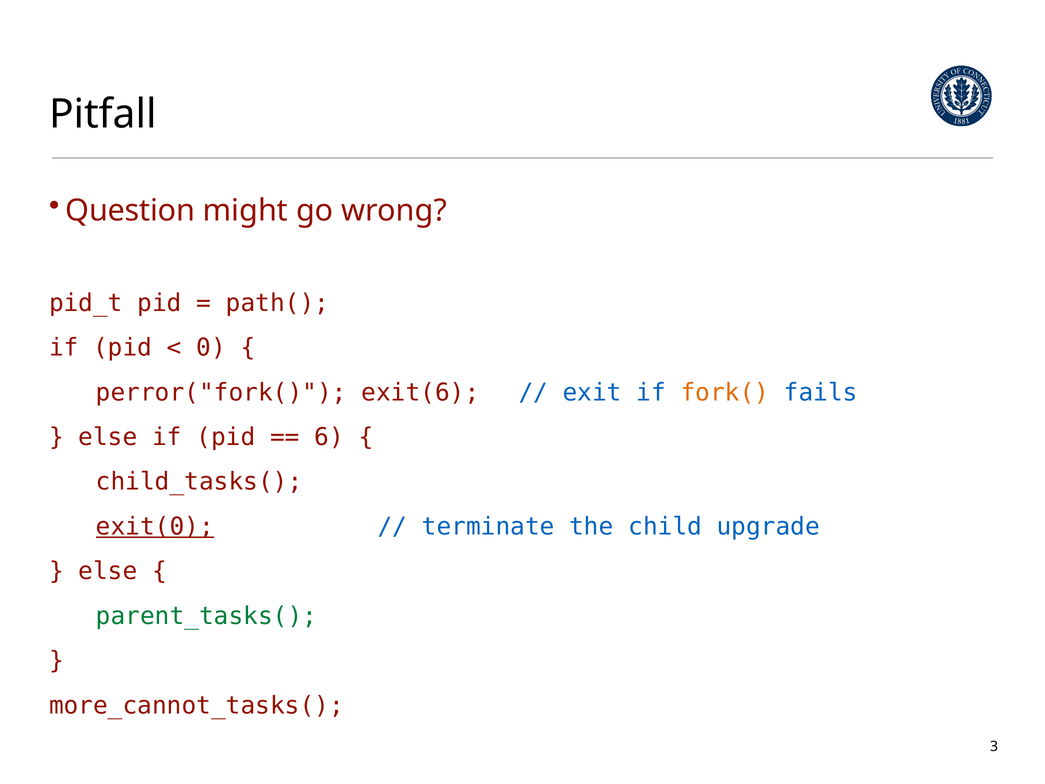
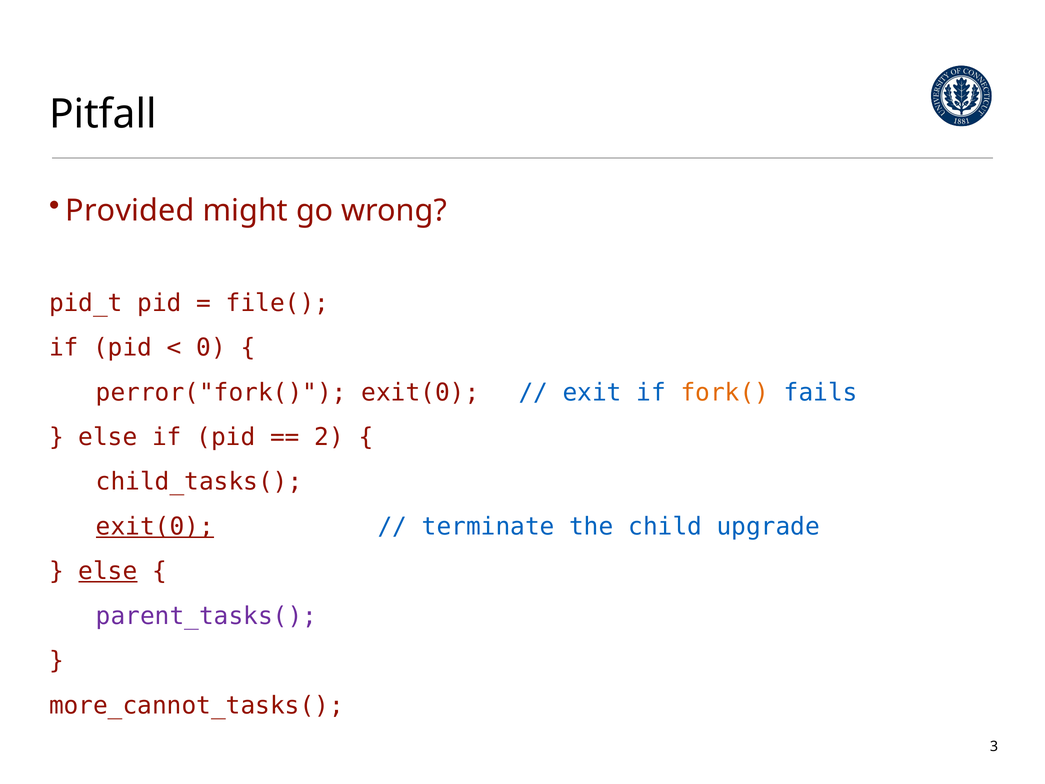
Question: Question -> Provided
path(: path( -> file(
perror("fork( exit(6: exit(6 -> exit(0
6: 6 -> 2
else at (108, 571) underline: none -> present
parent_tasks( colour: green -> purple
